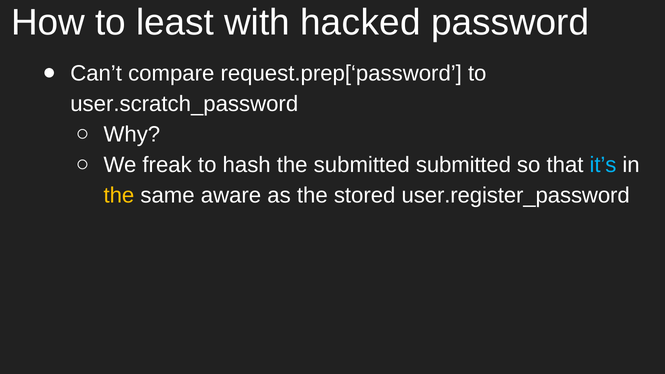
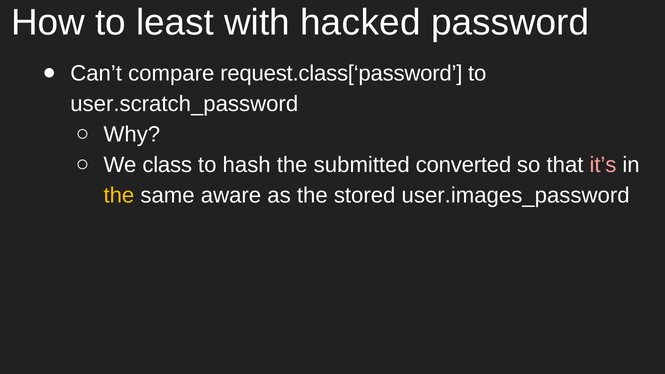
request.prep[‘password: request.prep[‘password -> request.class[‘password
freak: freak -> class
submitted submitted: submitted -> converted
it’s colour: light blue -> pink
user.register_password: user.register_password -> user.images_password
